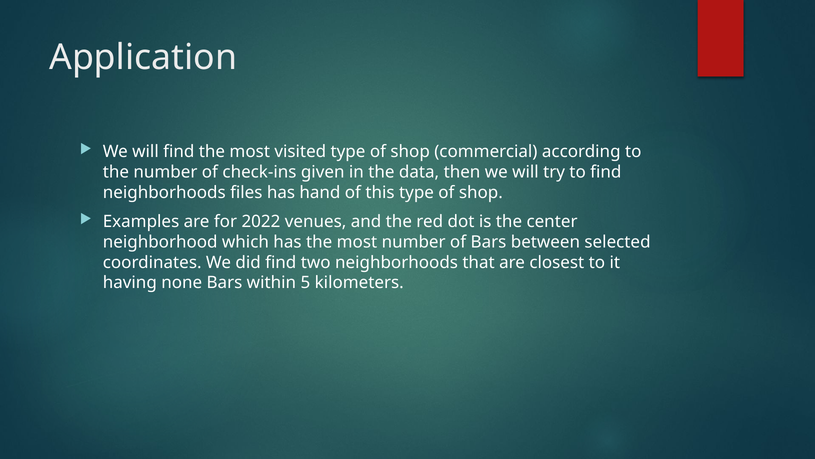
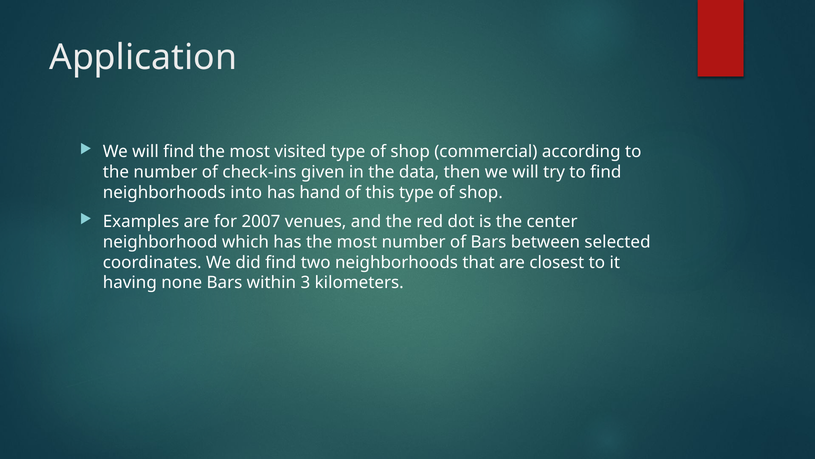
files: files -> into
2022: 2022 -> 2007
5: 5 -> 3
